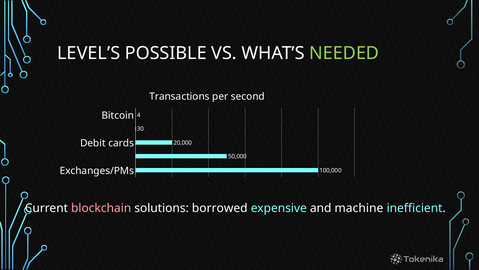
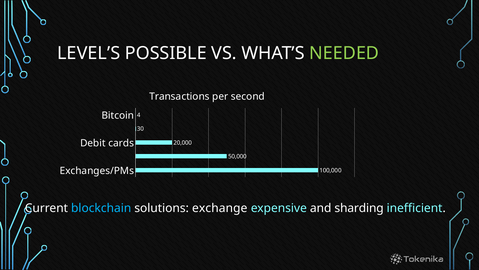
blockchain colour: pink -> light blue
borrowed: borrowed -> exchange
machine: machine -> sharding
